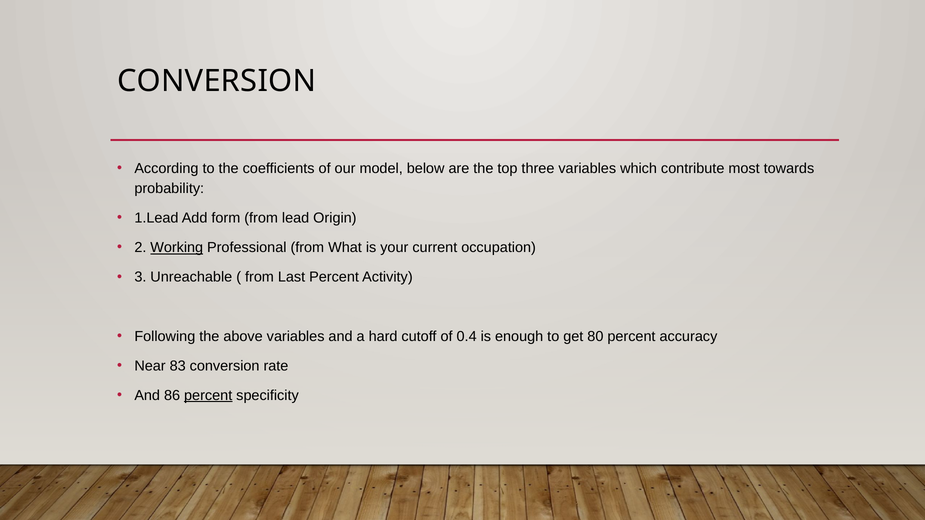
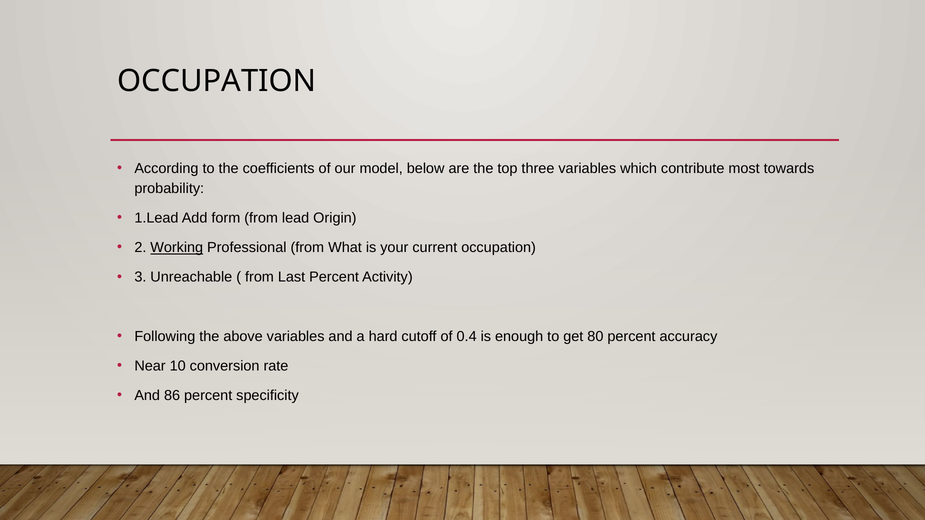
CONVERSION at (217, 81): CONVERSION -> OCCUPATION
83: 83 -> 10
percent at (208, 396) underline: present -> none
